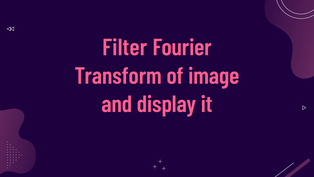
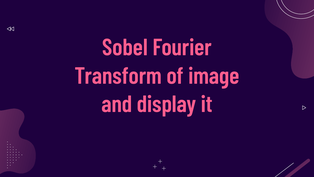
Filter: Filter -> Sobel
